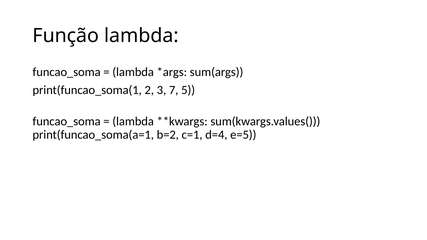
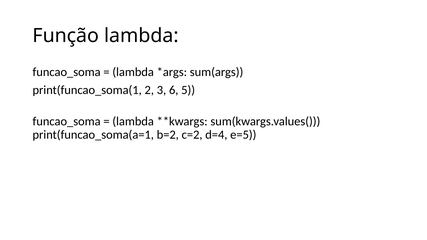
7: 7 -> 6
c=1: c=1 -> c=2
